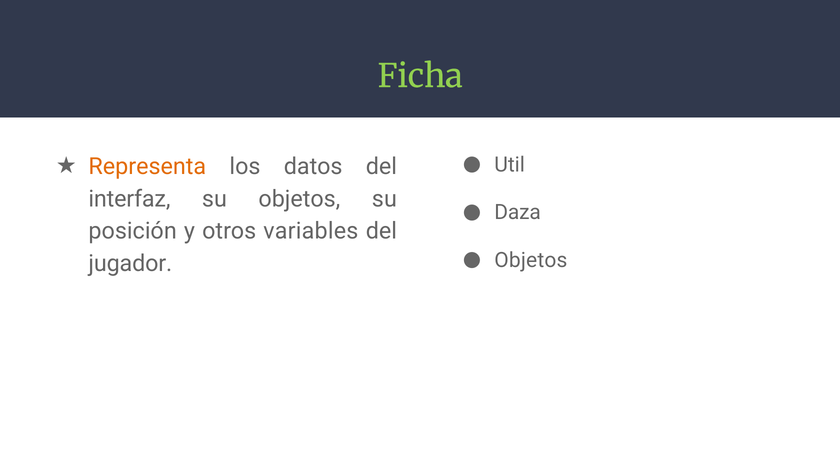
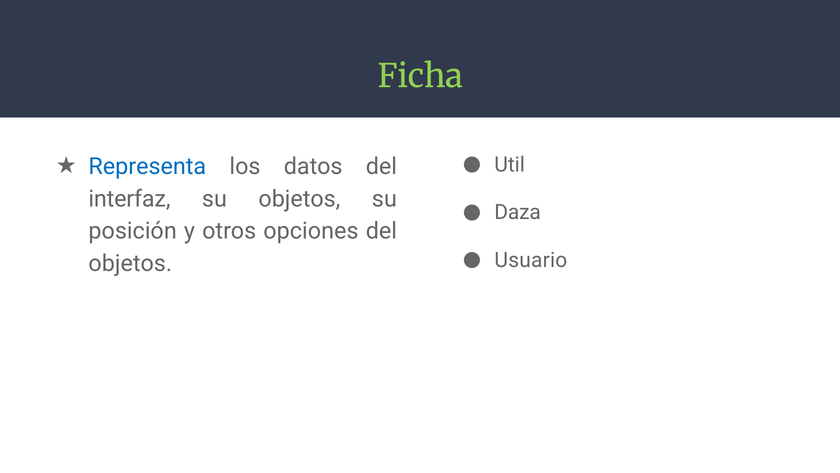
Representa colour: orange -> blue
variables: variables -> opciones
Objetos at (531, 260): Objetos -> Usuario
jugador at (130, 263): jugador -> objetos
